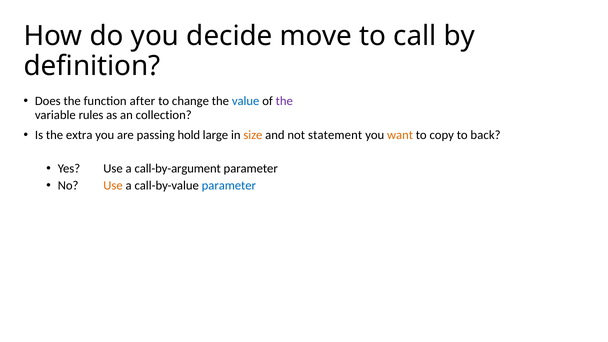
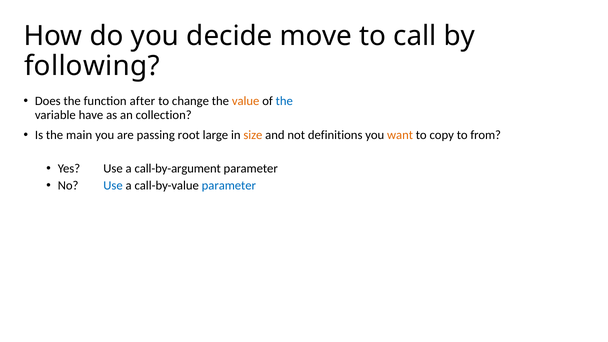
definition: definition -> following
value colour: blue -> orange
the at (284, 101) colour: purple -> blue
rules: rules -> have
extra: extra -> main
hold: hold -> root
statement: statement -> definitions
back: back -> from
Use at (113, 186) colour: orange -> blue
